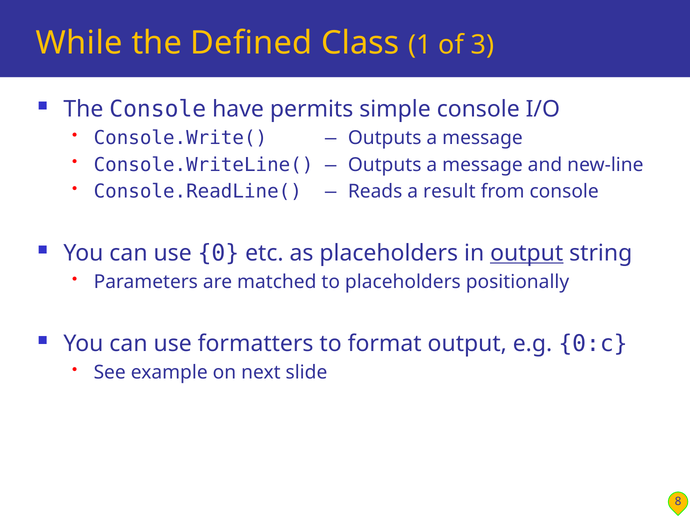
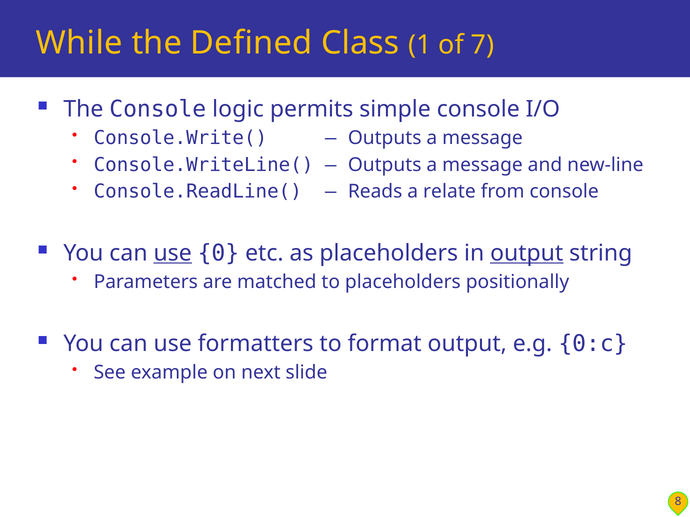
3: 3 -> 7
have: have -> logic
result: result -> relate
use at (173, 253) underline: none -> present
